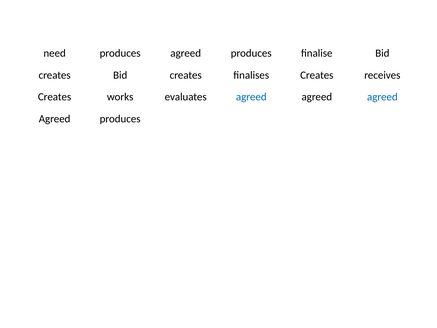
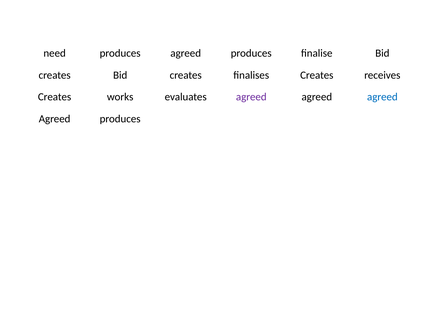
agreed at (251, 97) colour: blue -> purple
